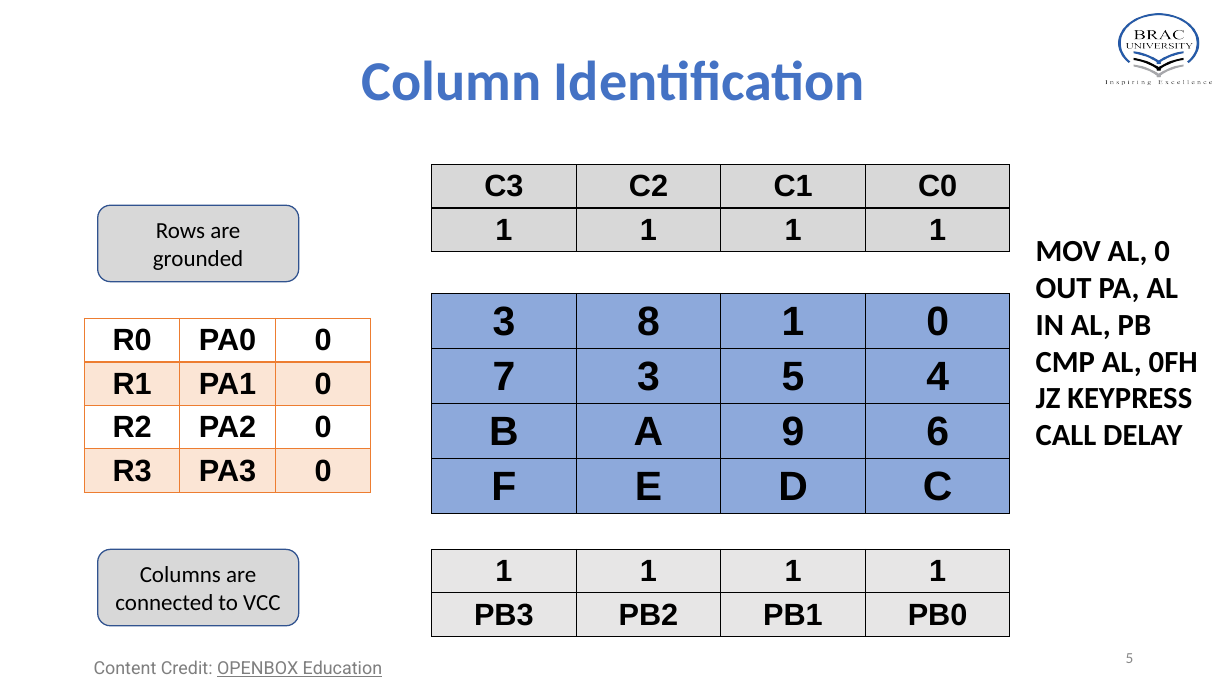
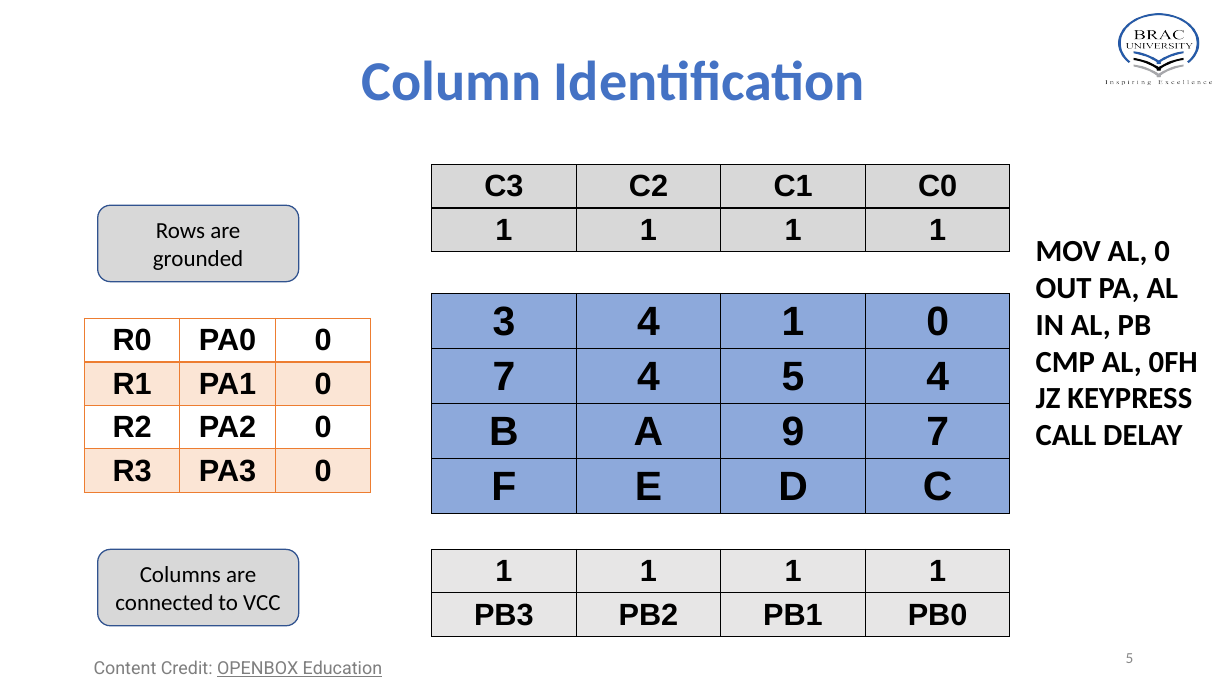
3 8: 8 -> 4
7 3: 3 -> 4
9 6: 6 -> 7
